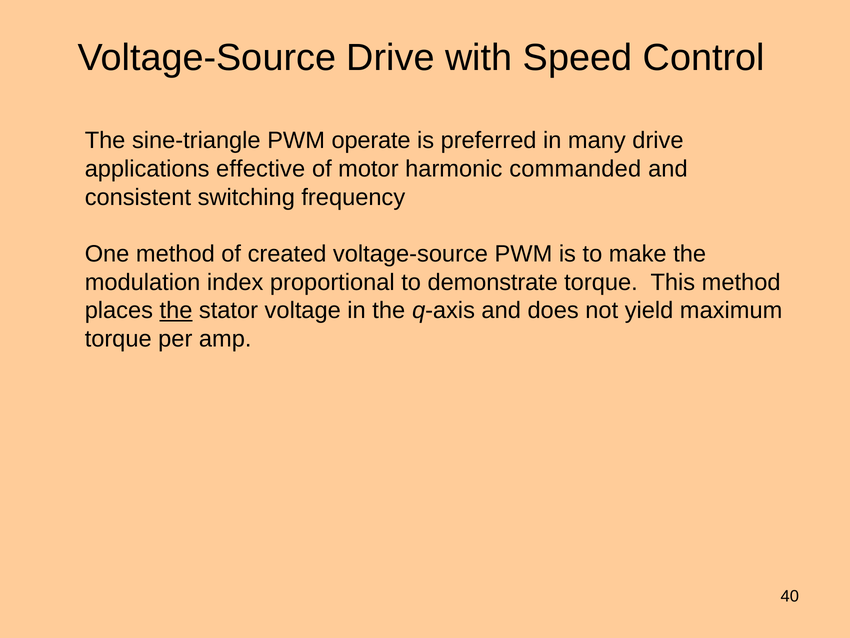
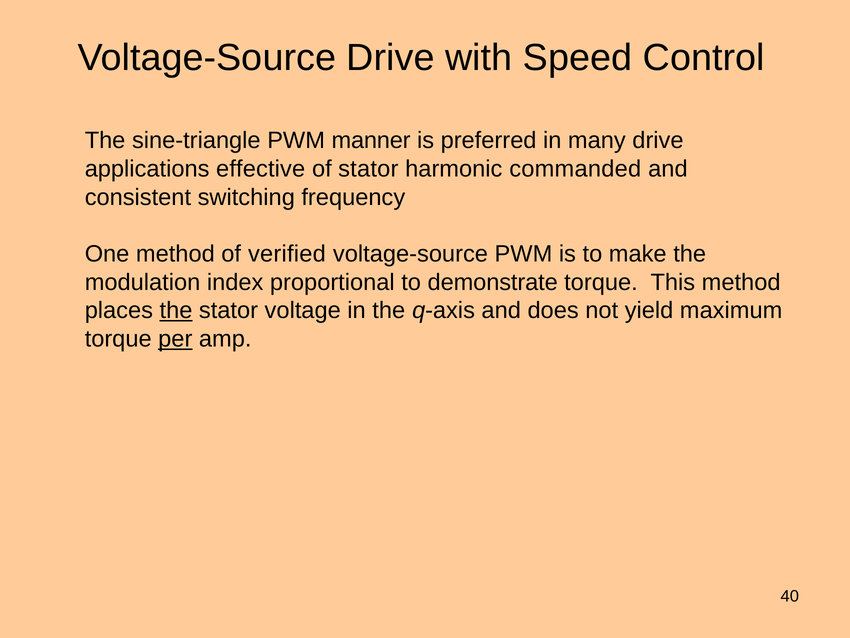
operate: operate -> manner
of motor: motor -> stator
created: created -> verified
per underline: none -> present
